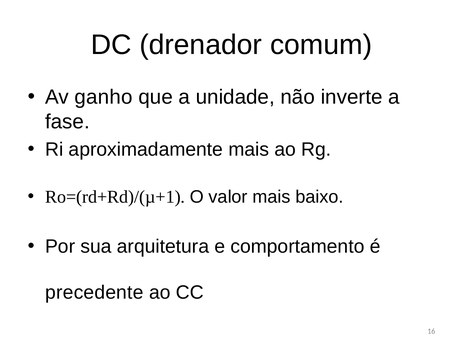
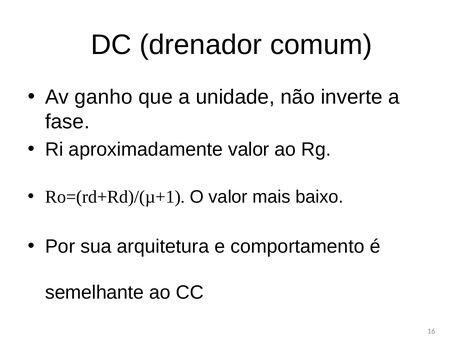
aproximadamente mais: mais -> valor
precedente: precedente -> semelhante
